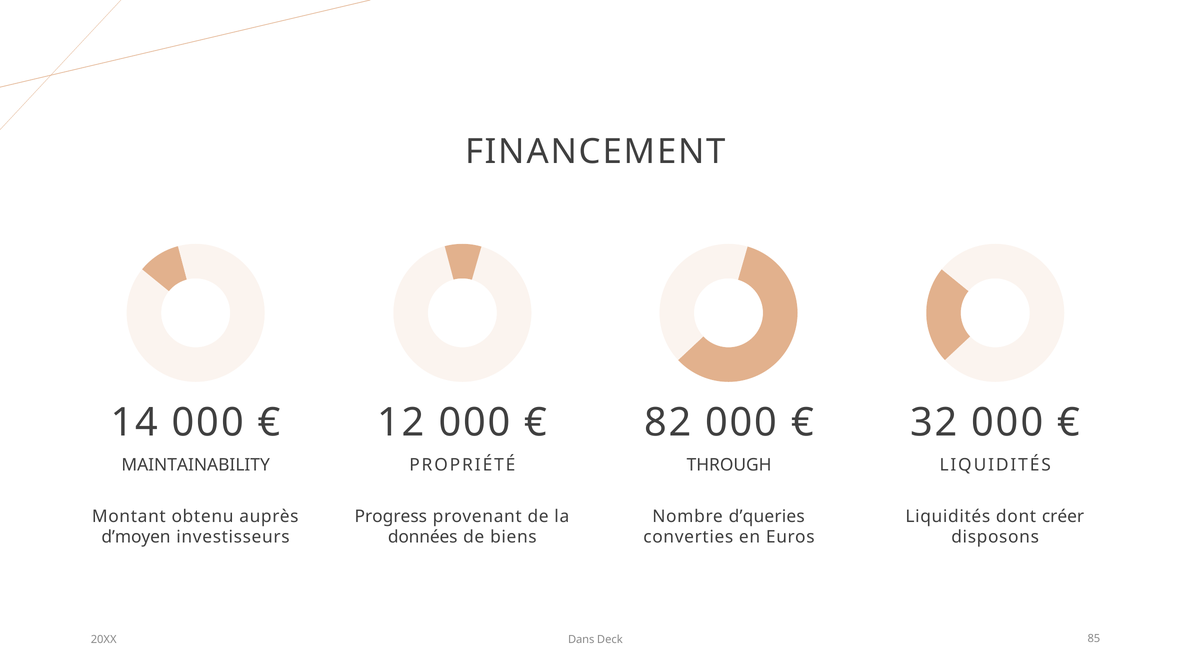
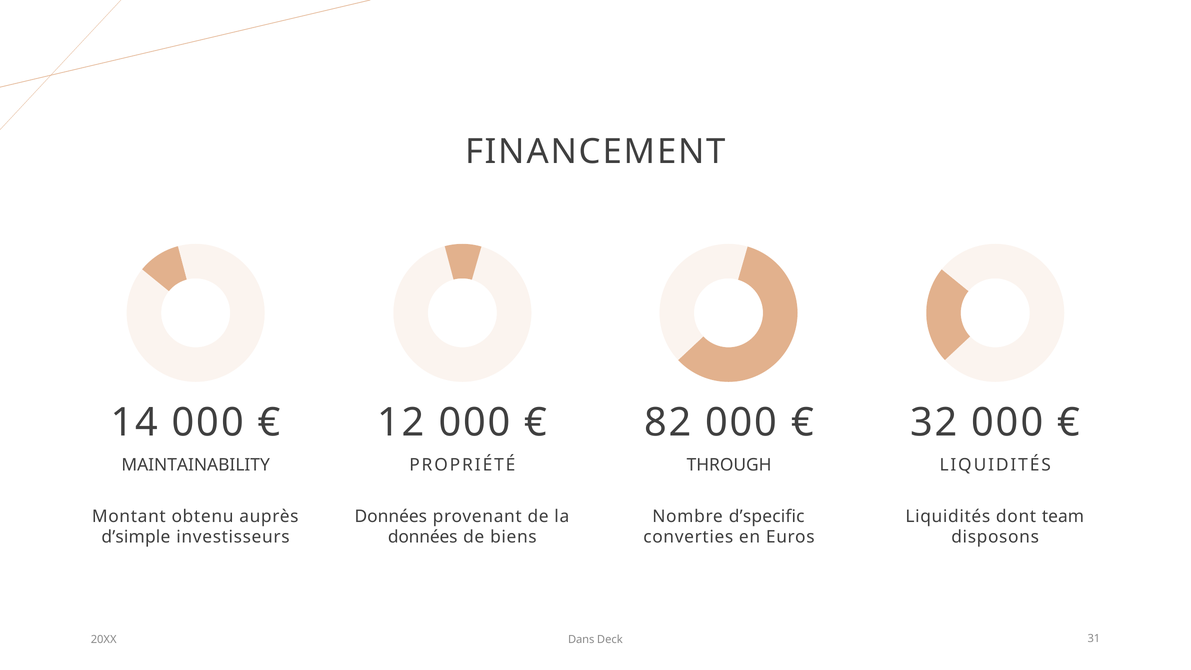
Progress at (391, 516): Progress -> Données
d’queries: d’queries -> d’specific
créer: créer -> team
d’moyen: d’moyen -> d’simple
85: 85 -> 31
